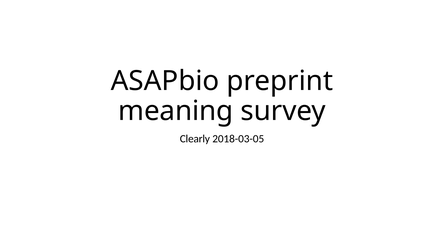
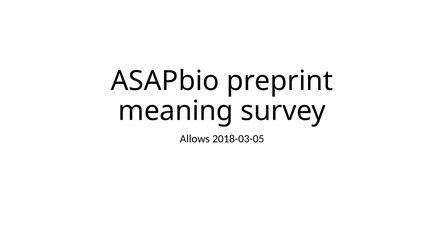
Clearly: Clearly -> Allows
